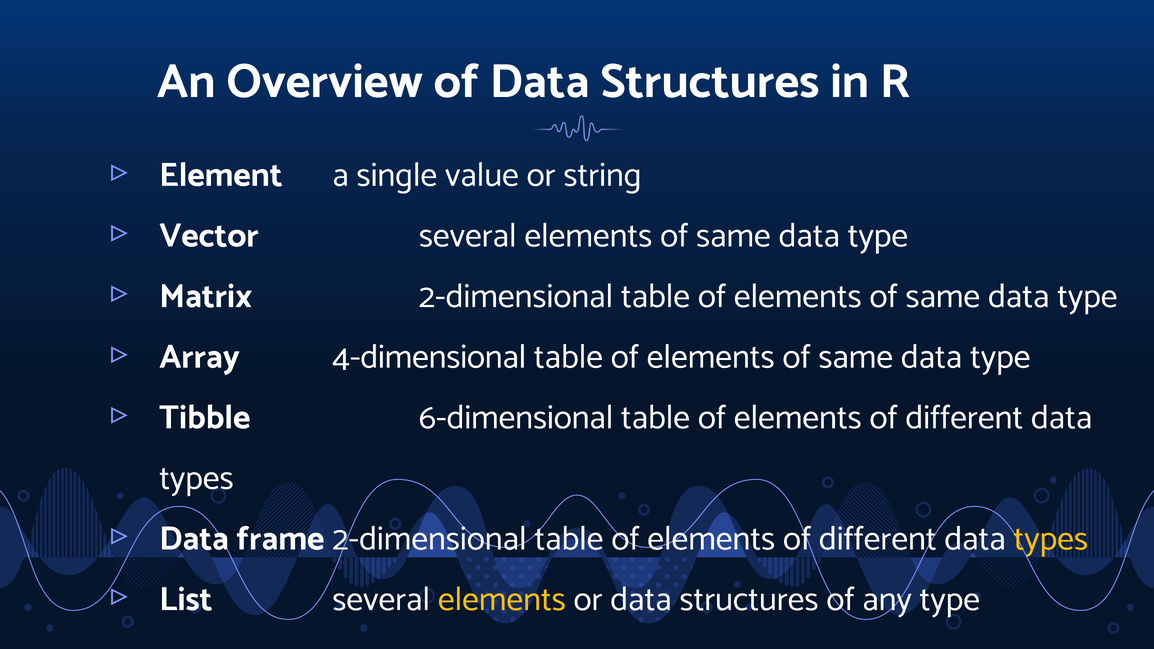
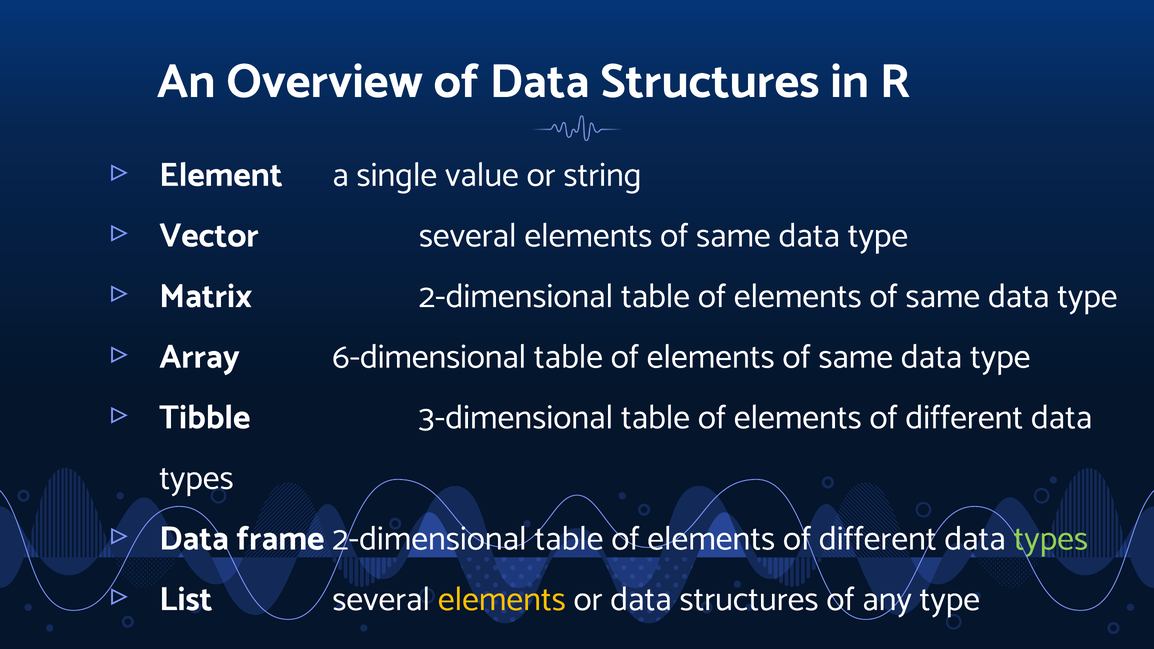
4-dimensional: 4-dimensional -> 6-dimensional
6-dimensional: 6-dimensional -> 3-dimensional
types at (1051, 538) colour: yellow -> light green
